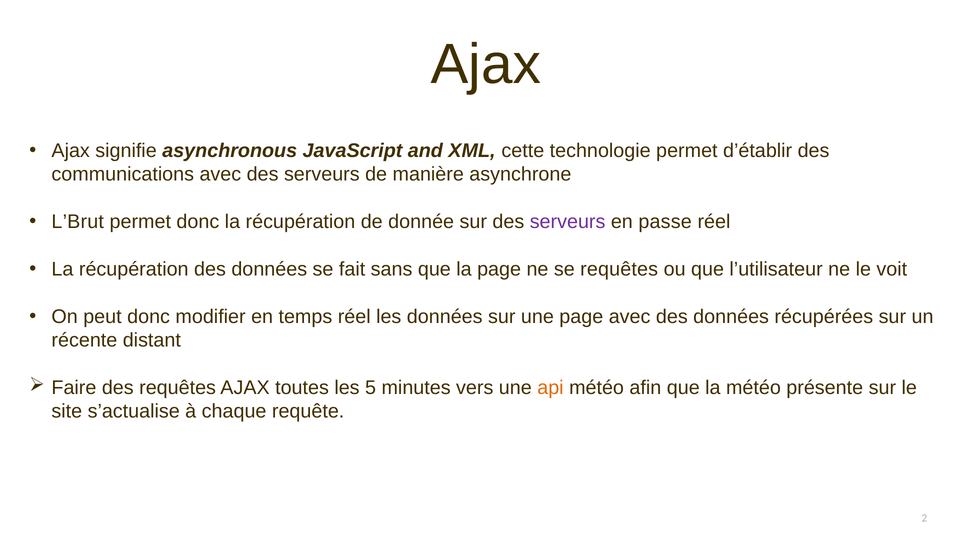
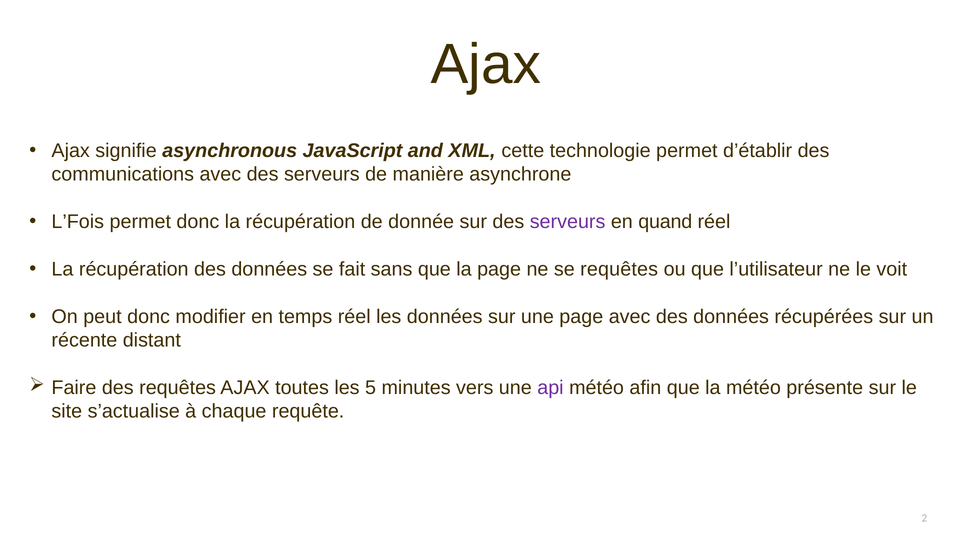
L’Brut: L’Brut -> L’Fois
passe: passe -> quand
api colour: orange -> purple
